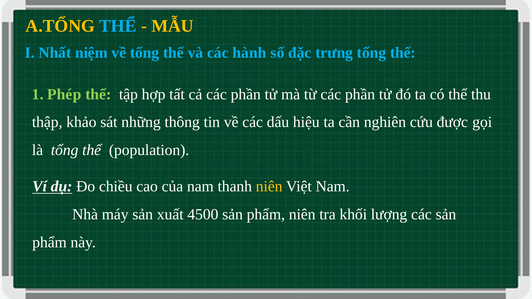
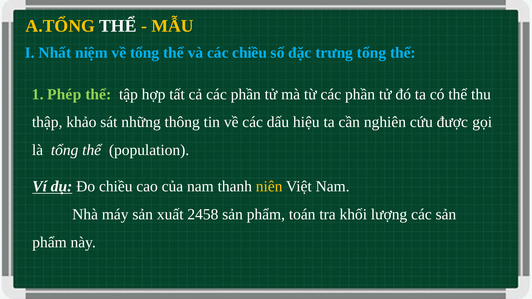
THỂ at (118, 26) colour: light blue -> white
các hành: hành -> chiều
4500: 4500 -> 2458
phẩm niên: niên -> toán
